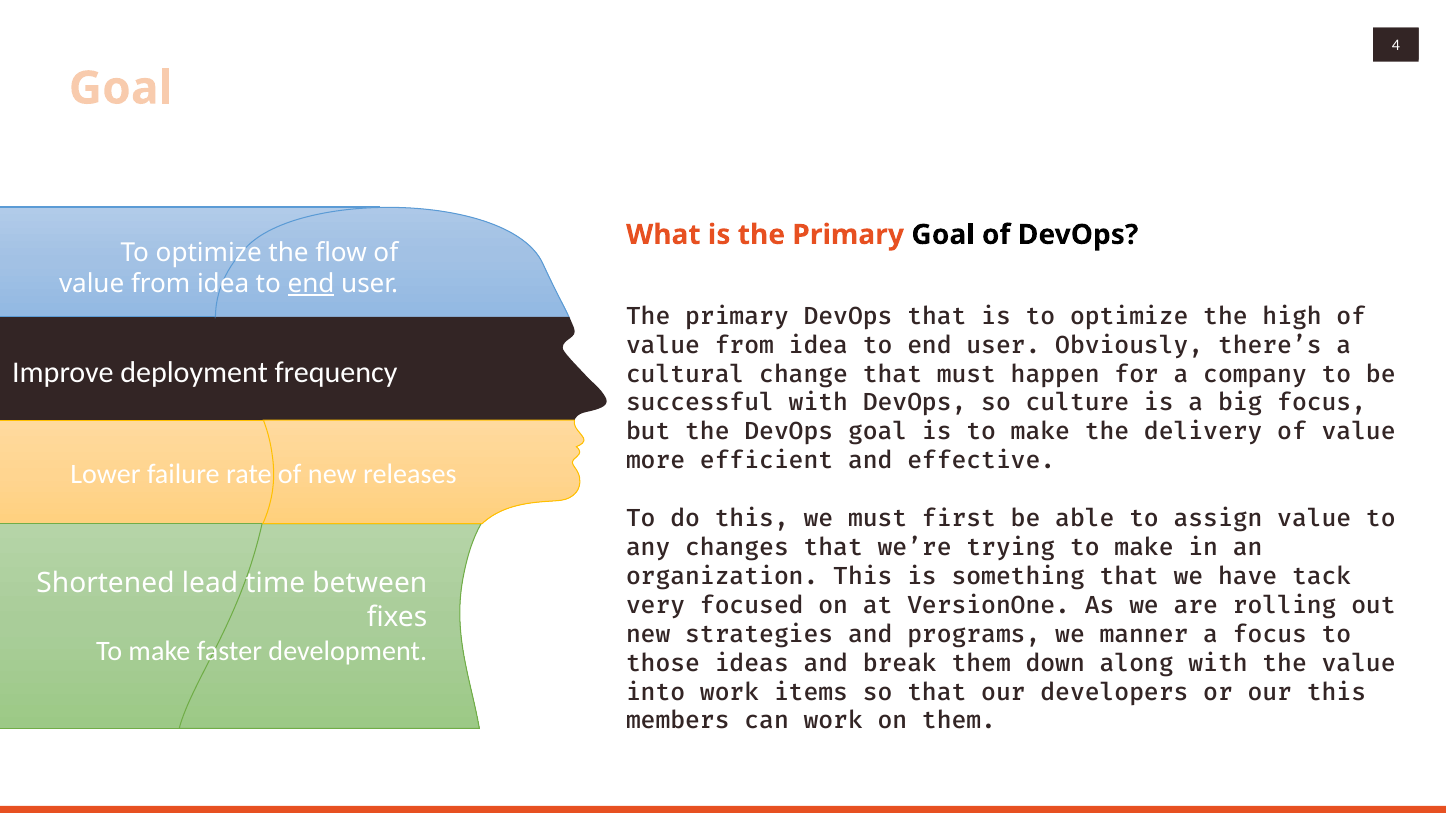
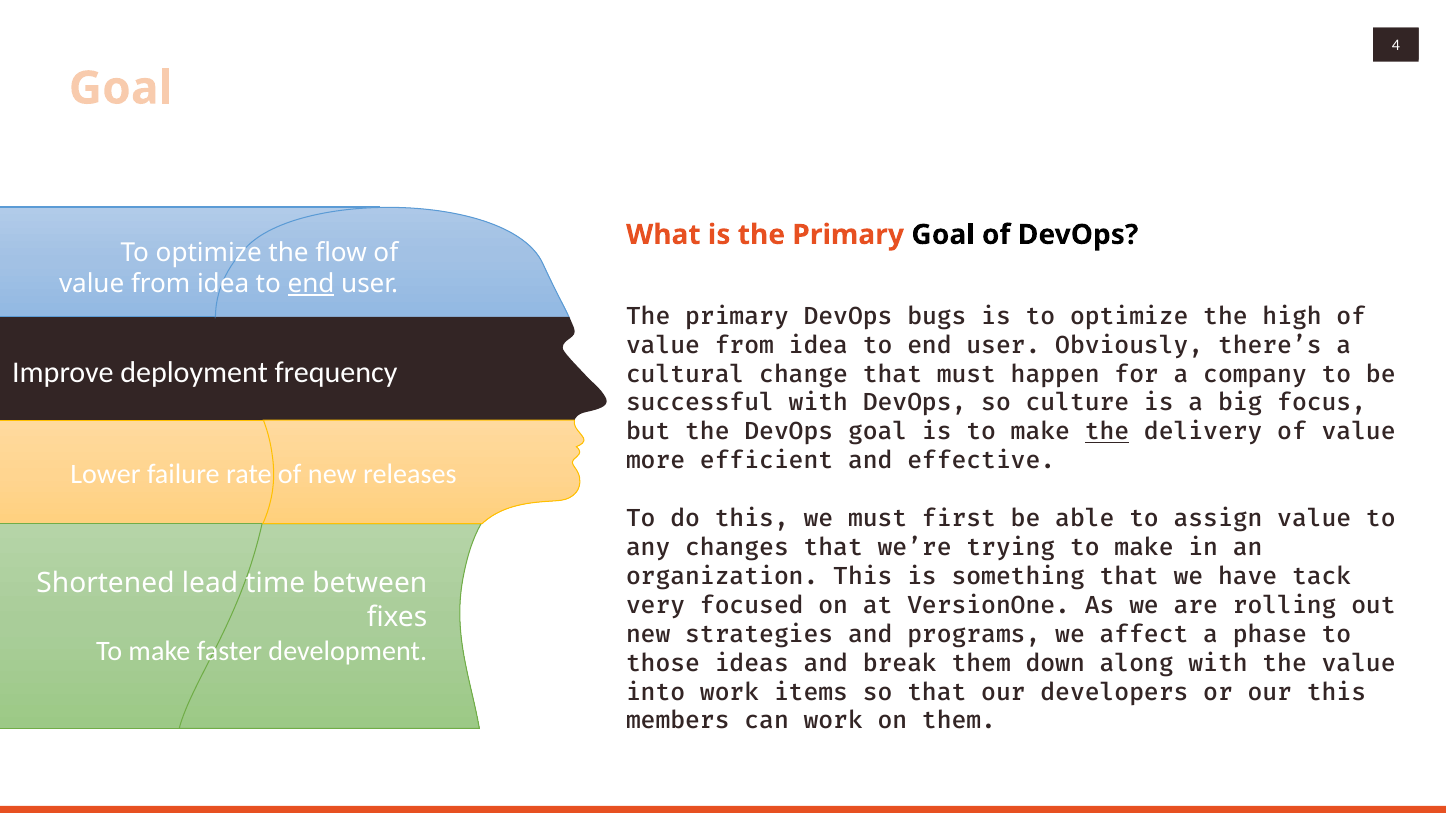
DevOps that: that -> bugs
the at (1107, 432) underline: none -> present
manner: manner -> affect
a focus: focus -> phase
